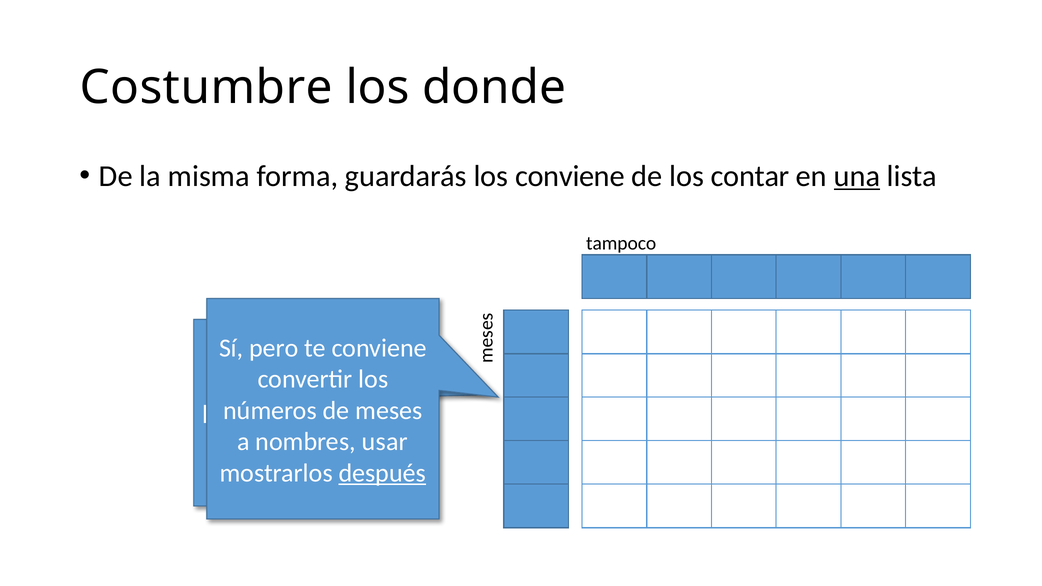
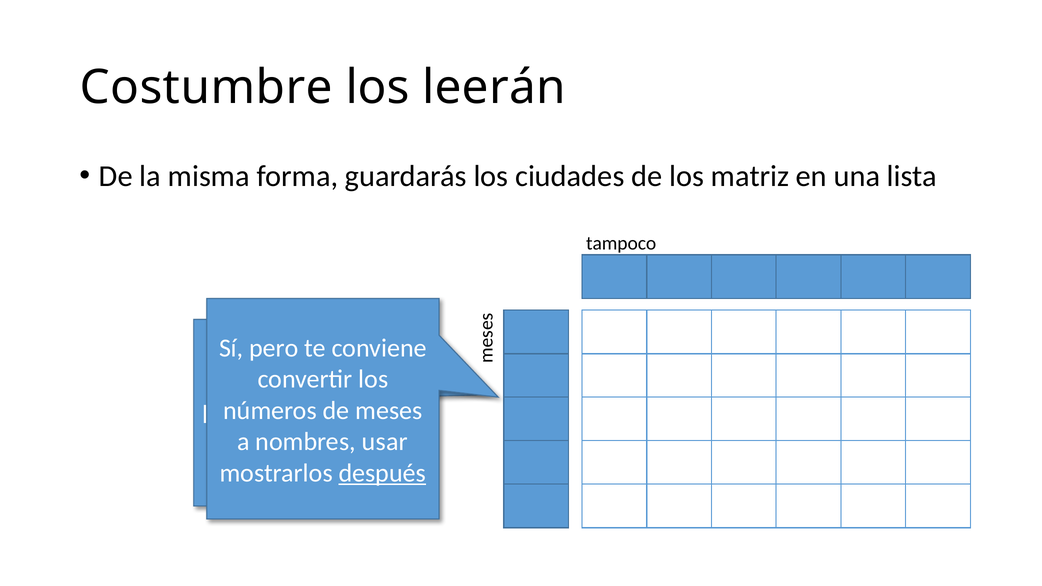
donde: donde -> leerán
los conviene: conviene -> ciudades
contar: contar -> matriz
una underline: present -> none
